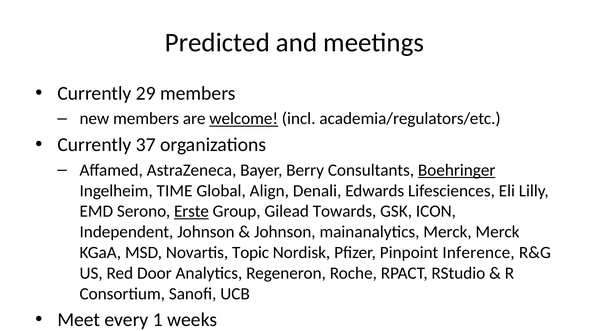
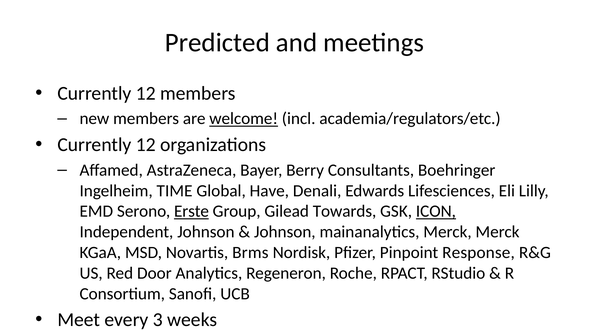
29 at (146, 93): 29 -> 12
37 at (146, 145): 37 -> 12
Boehringer underline: present -> none
Align: Align -> Have
ICON underline: none -> present
Topic: Topic -> Brms
Inference: Inference -> Response
1: 1 -> 3
